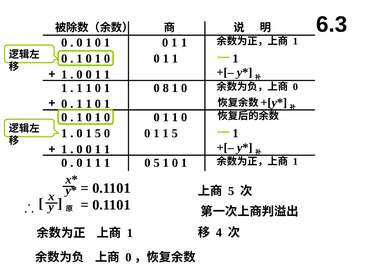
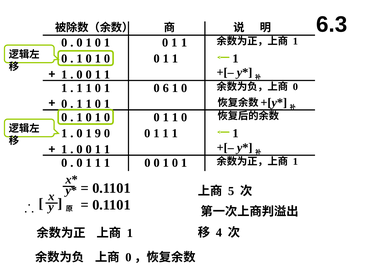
8: 8 -> 6
0 1 5: 5 -> 9
5 at (175, 133): 5 -> 1
1 1 0 5: 5 -> 0
